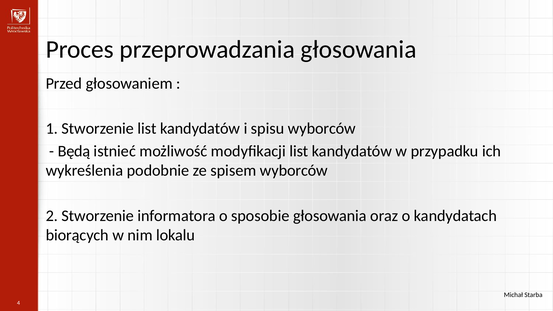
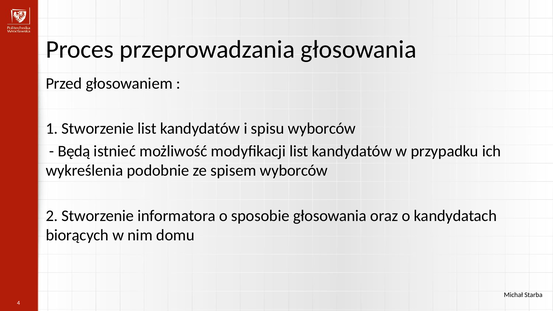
lokalu: lokalu -> domu
